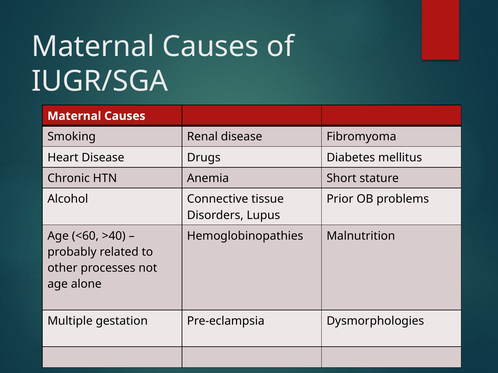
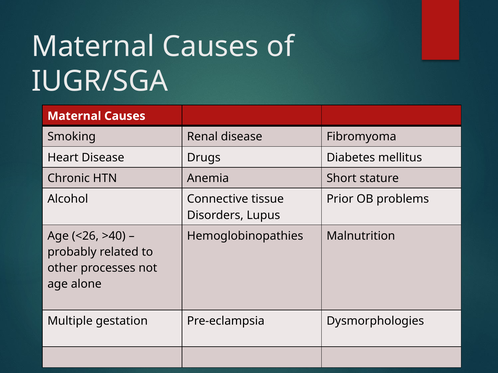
<60: <60 -> <26
